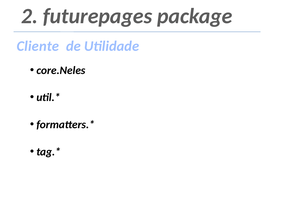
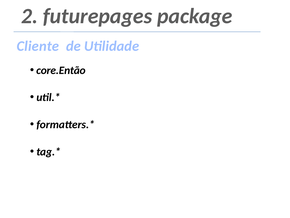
core.Neles: core.Neles -> core.Então
